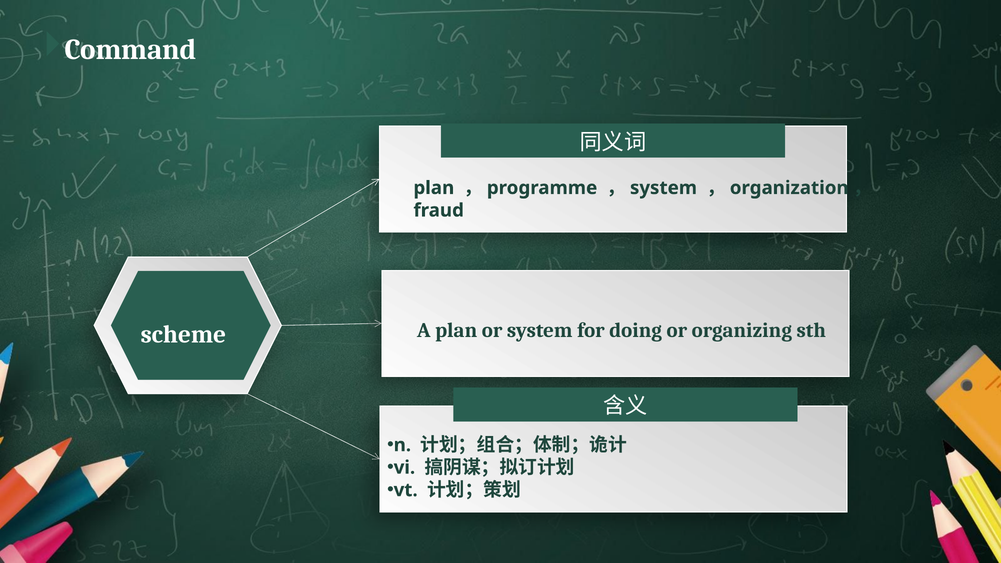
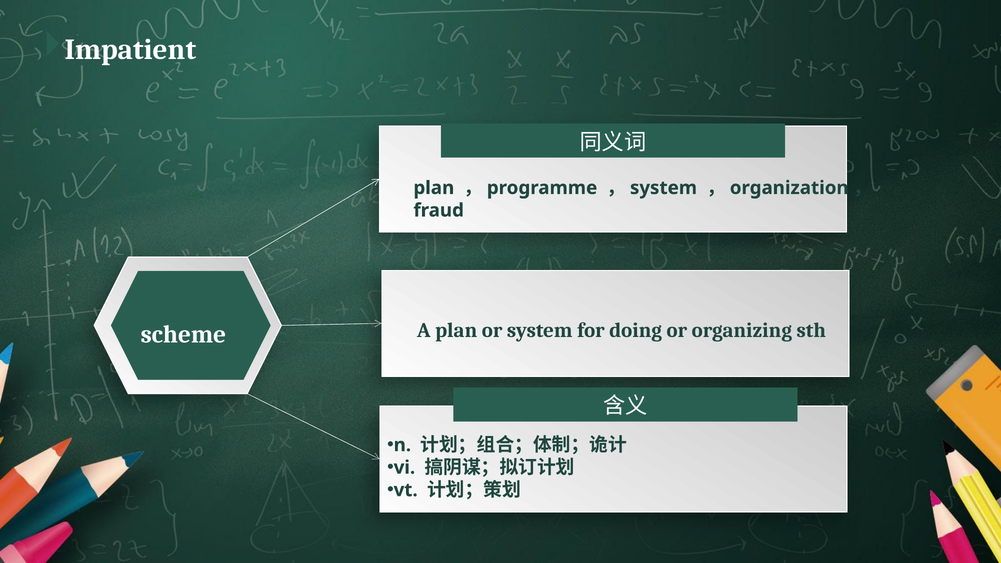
Command: Command -> Impatient
